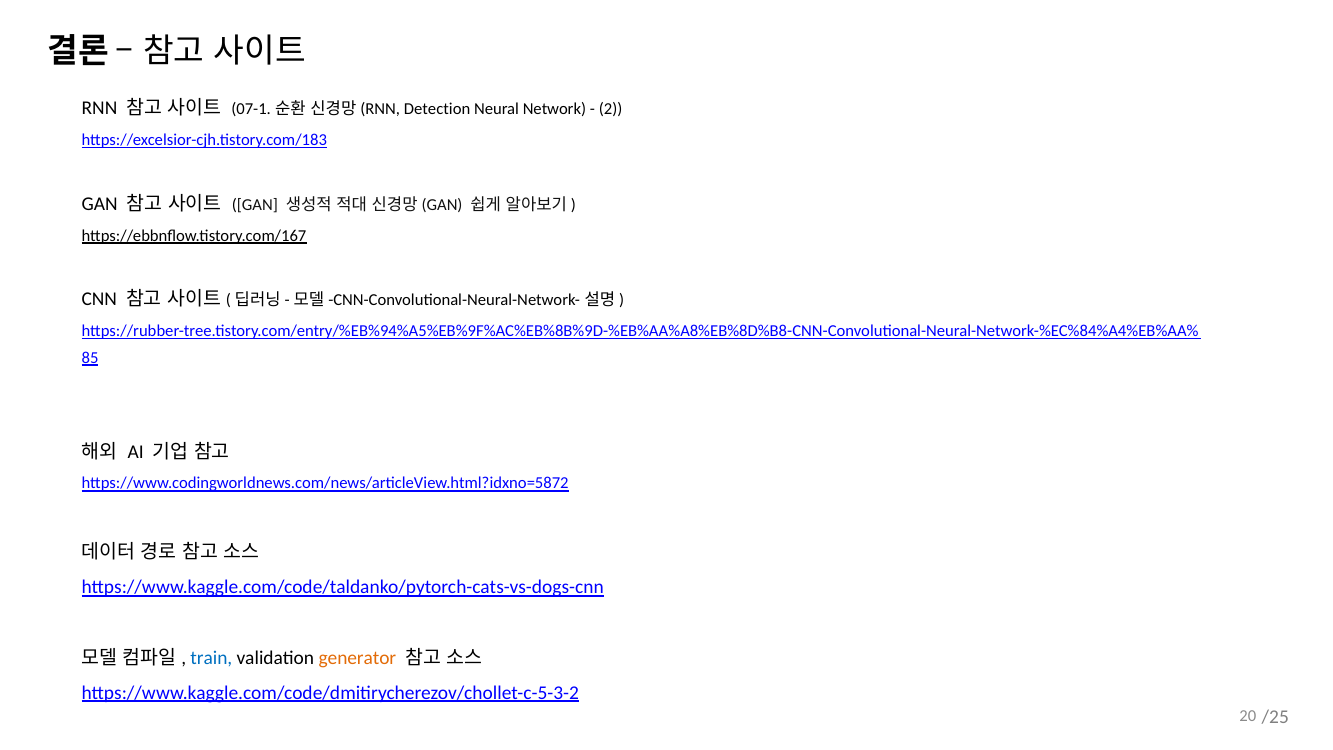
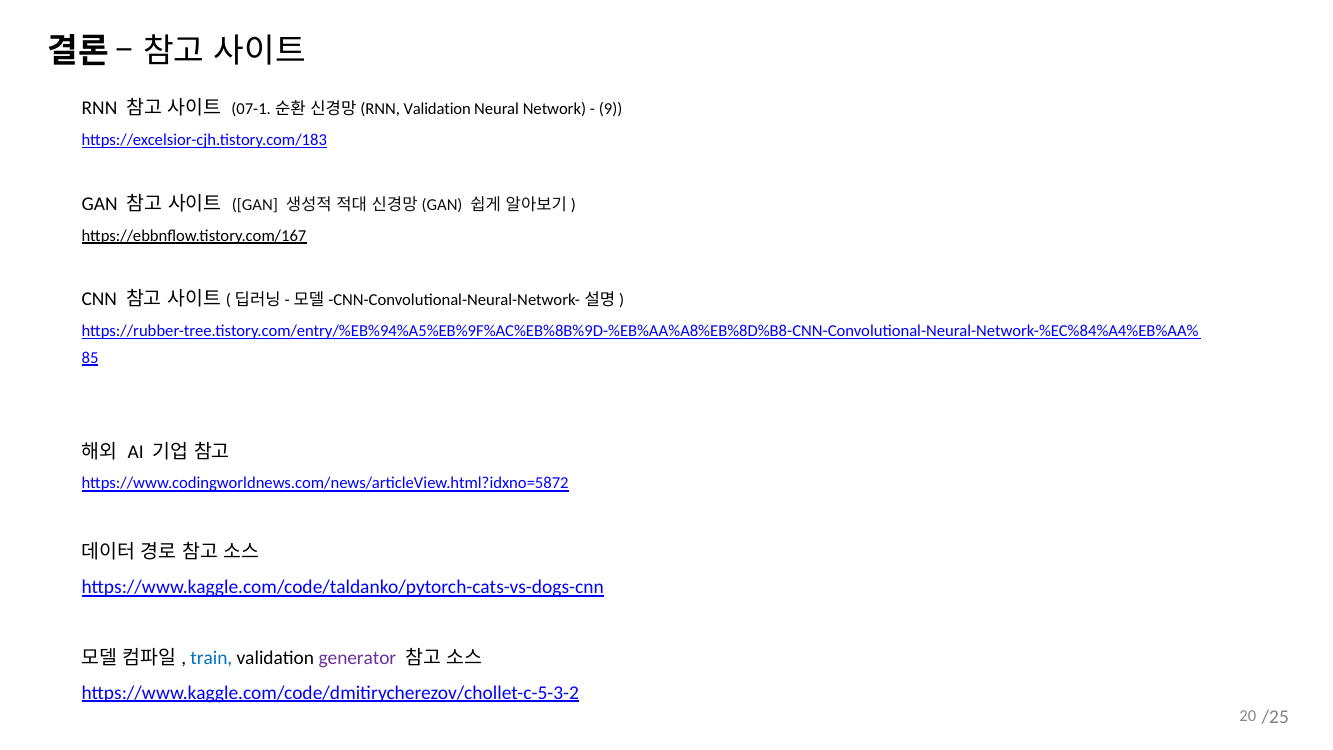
Detection at (437, 109): Detection -> Validation
2: 2 -> 9
generator colour: orange -> purple
